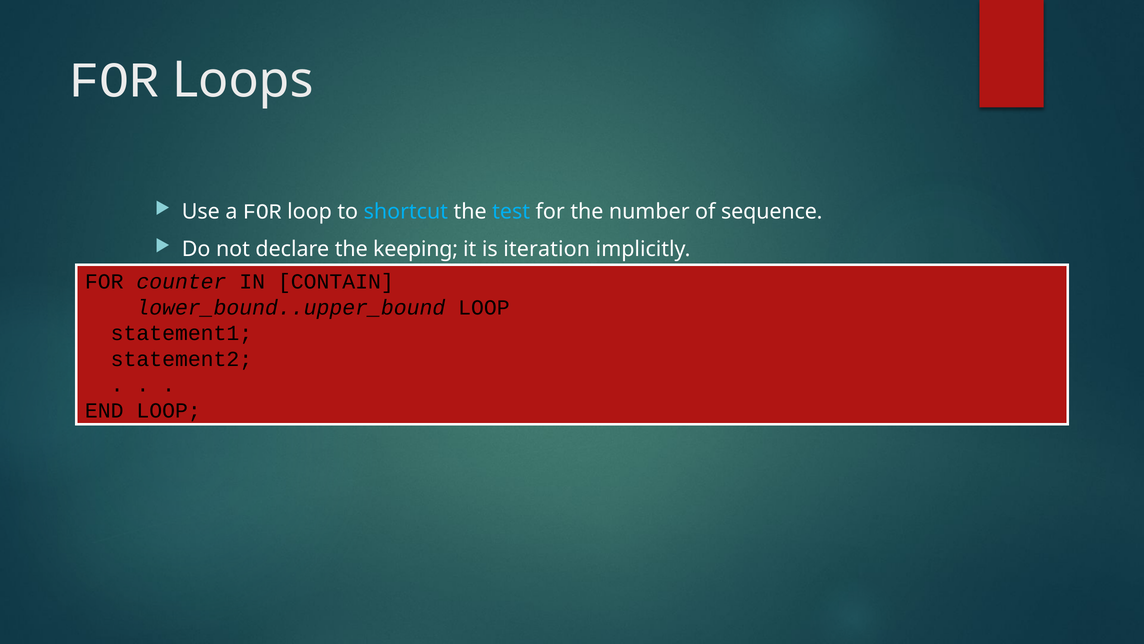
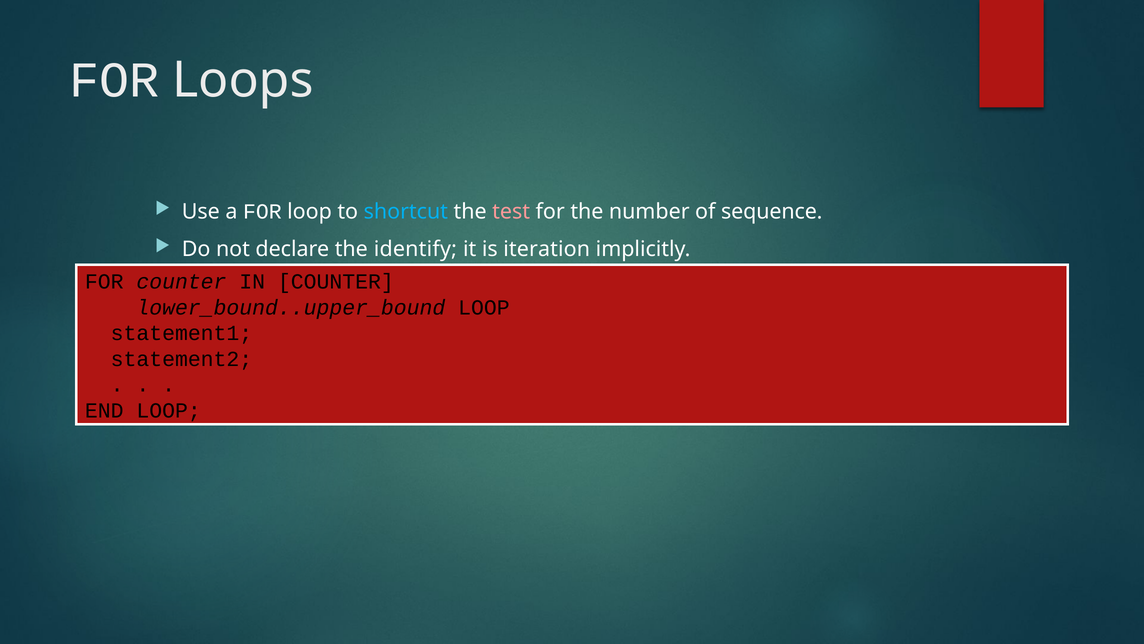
test colour: light blue -> pink
keeping: keeping -> identify
IN CONTAIN: CONTAIN -> COUNTER
